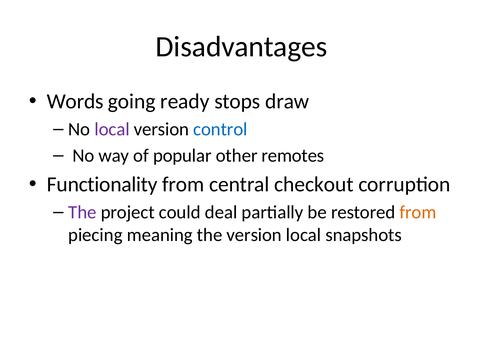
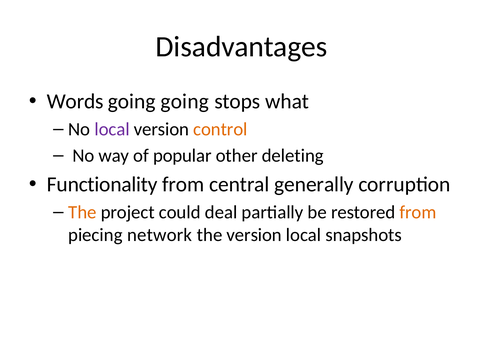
going ready: ready -> going
draw: draw -> what
control colour: blue -> orange
remotes: remotes -> deleting
checkout: checkout -> generally
The at (82, 212) colour: purple -> orange
meaning: meaning -> network
